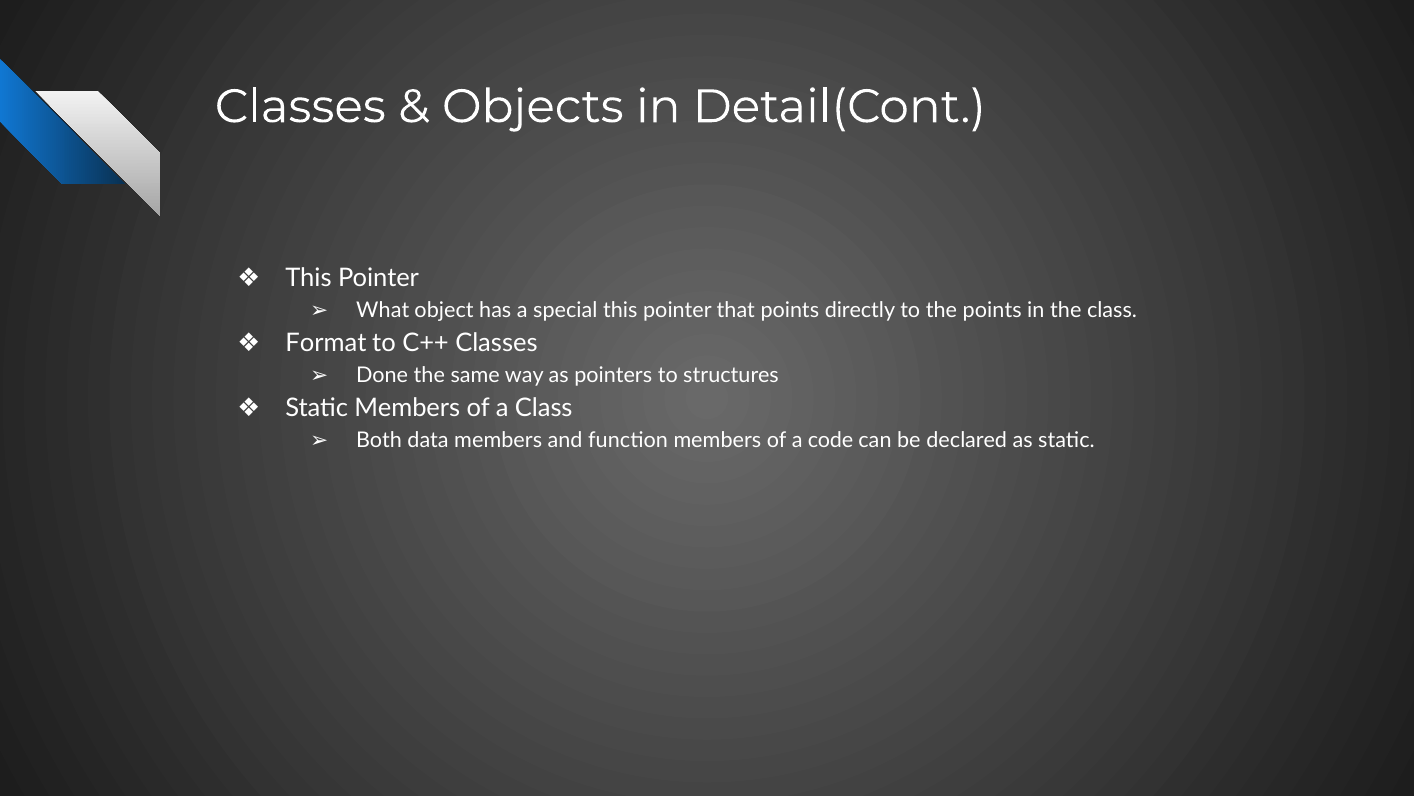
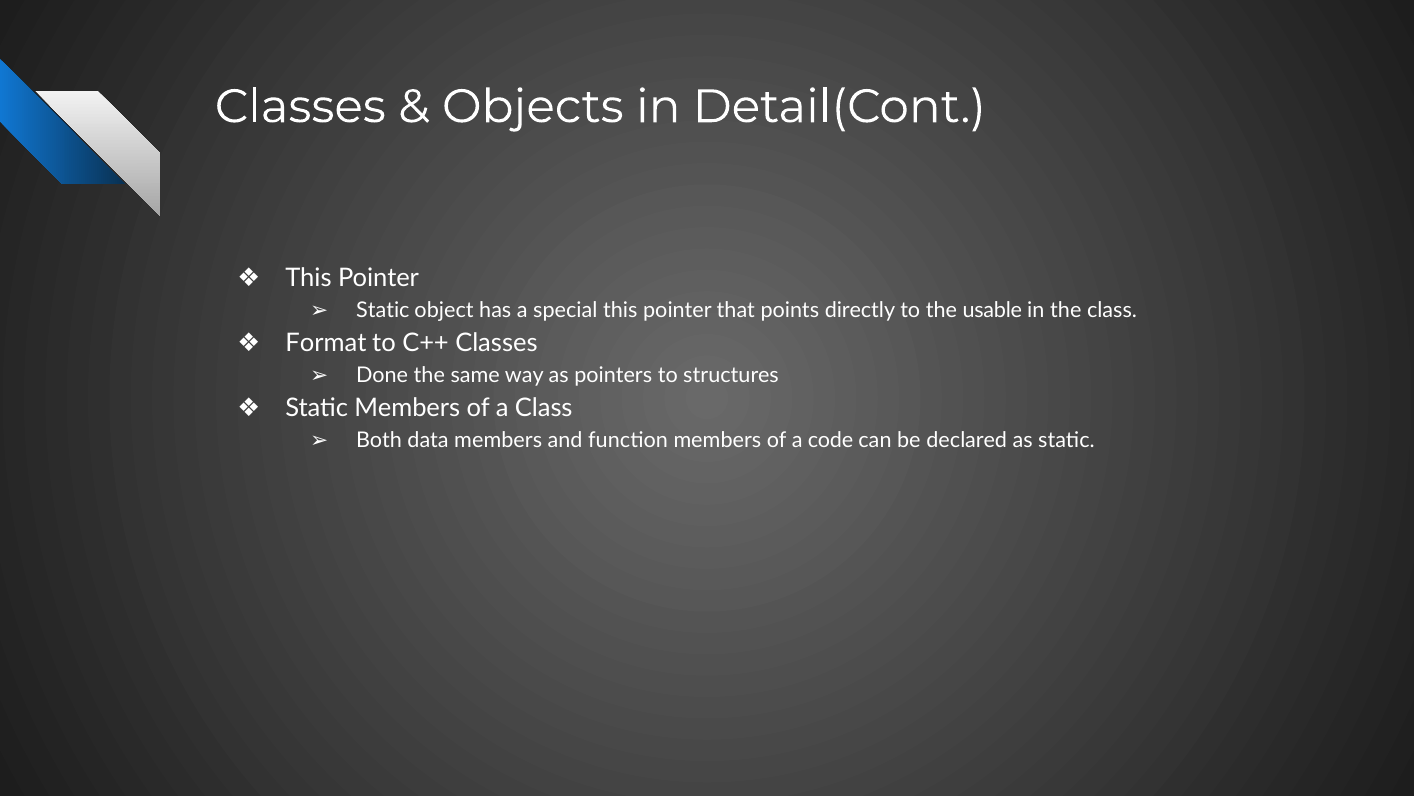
What at (383, 310): What -> Static
the points: points -> usable
